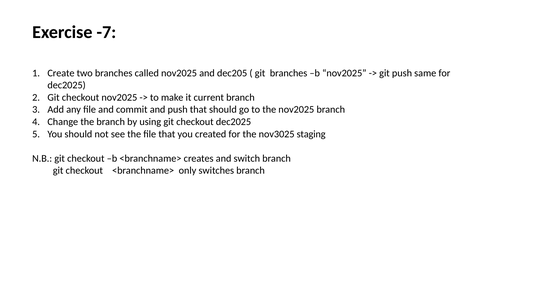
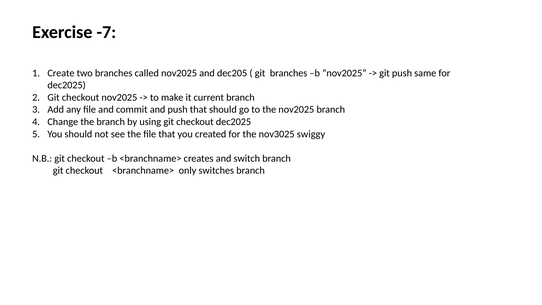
staging: staging -> swiggy
